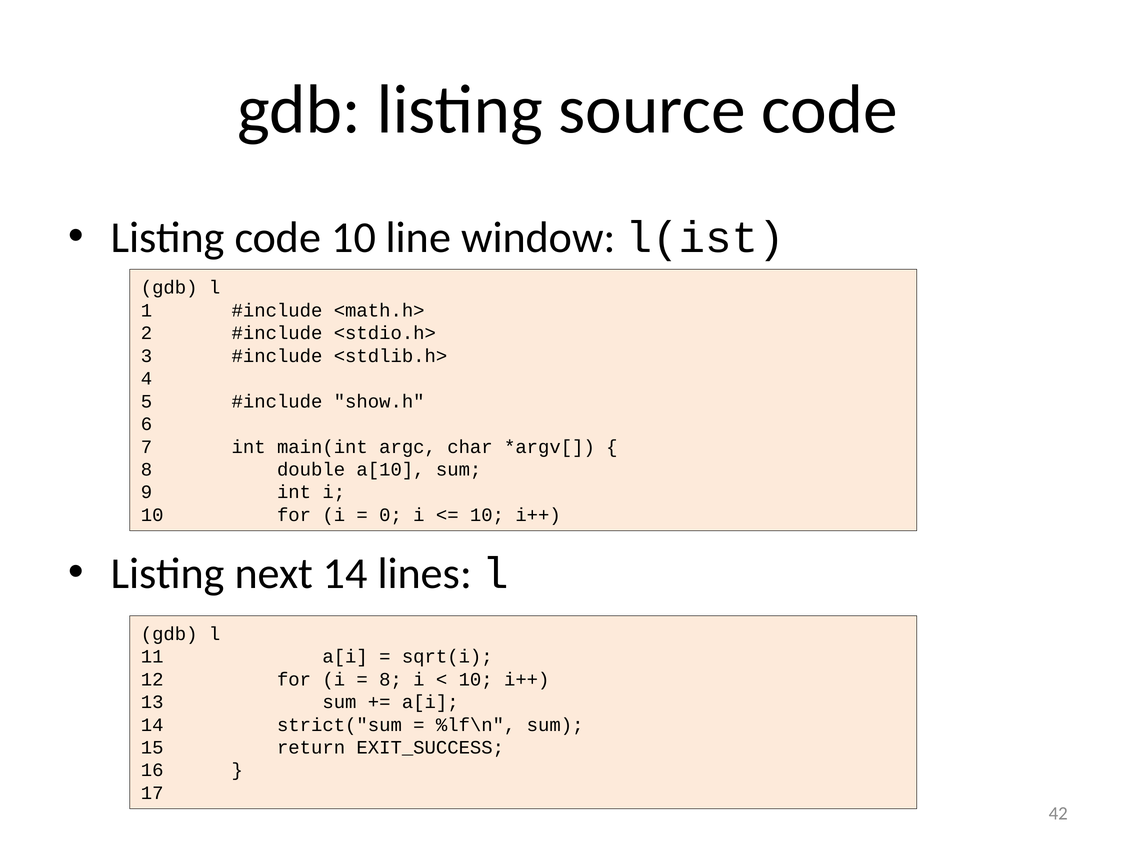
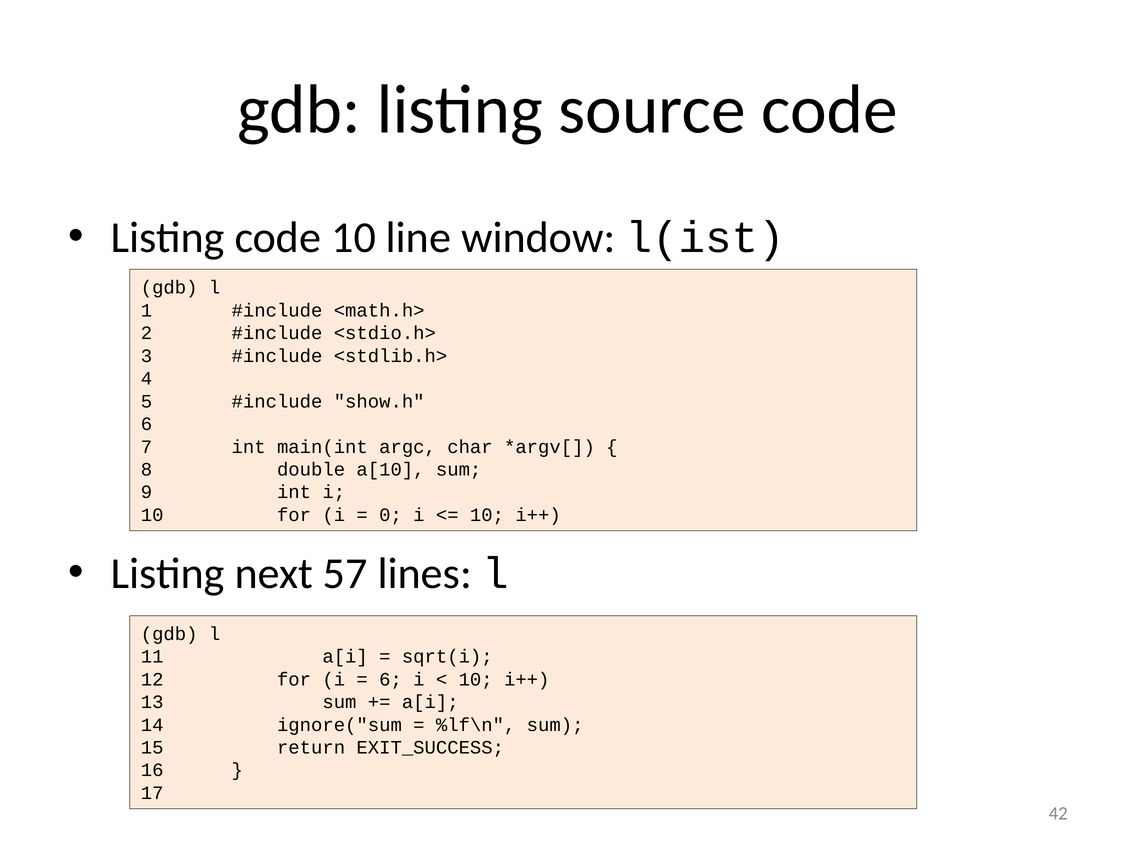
next 14: 14 -> 57
8 at (391, 679): 8 -> 6
strict("sum: strict("sum -> ignore("sum
